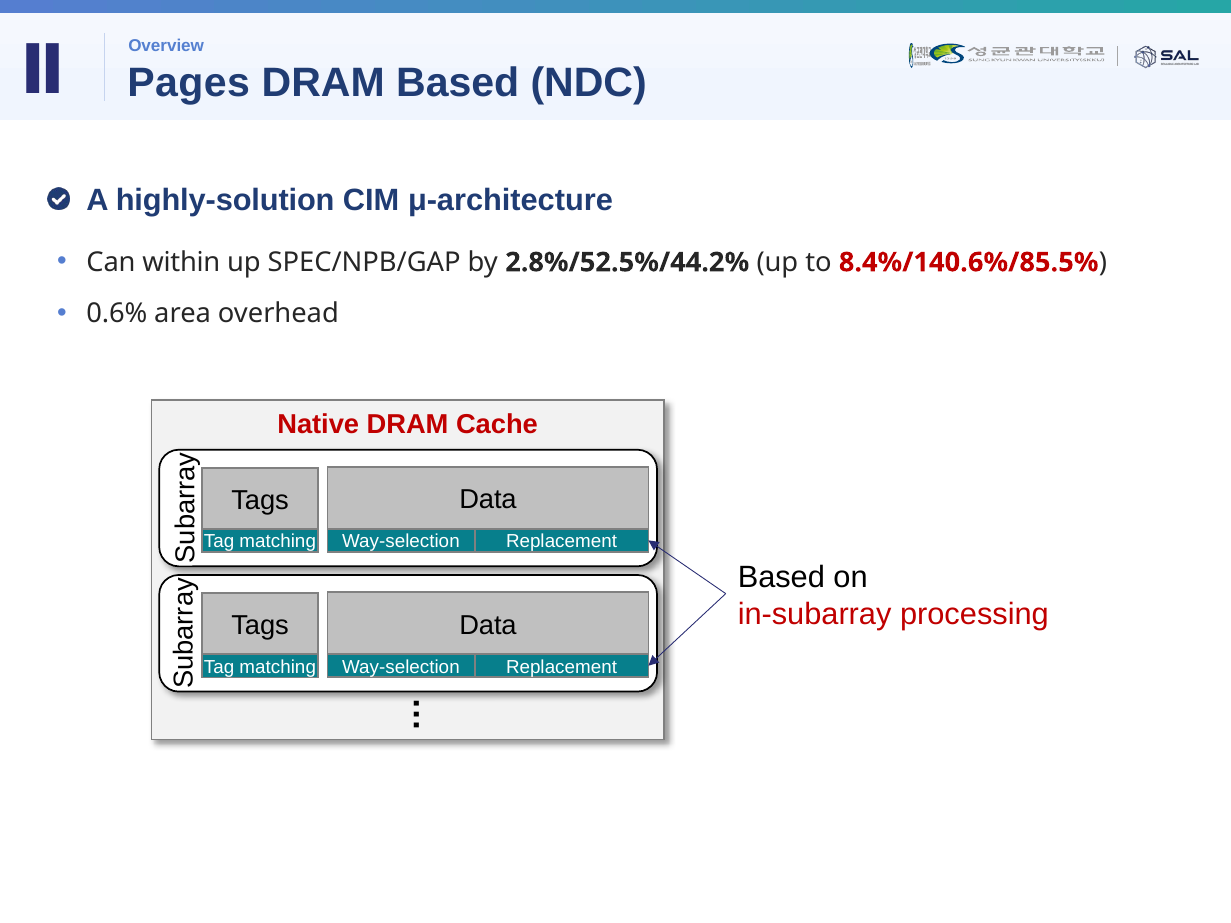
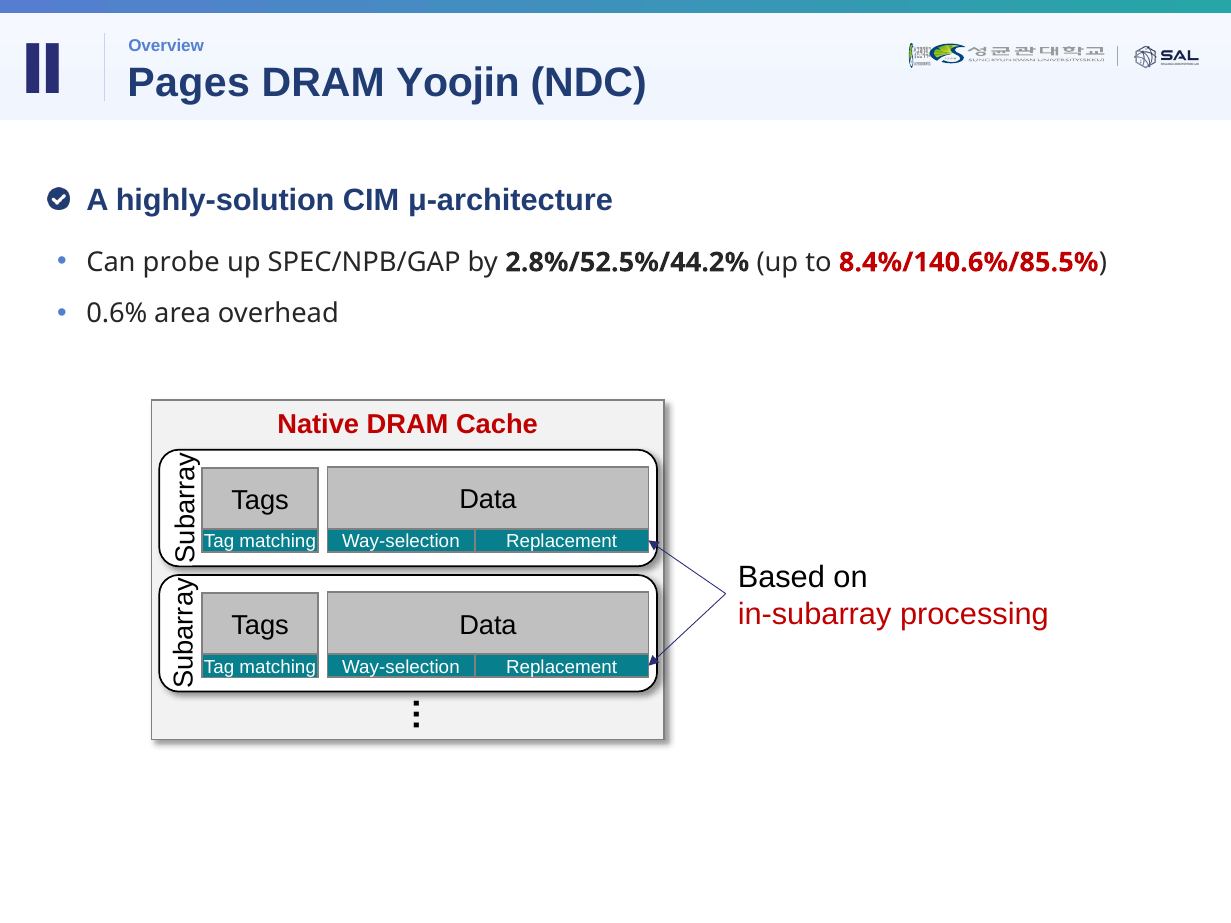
DRAM Based: Based -> Yoojin
within: within -> probe
